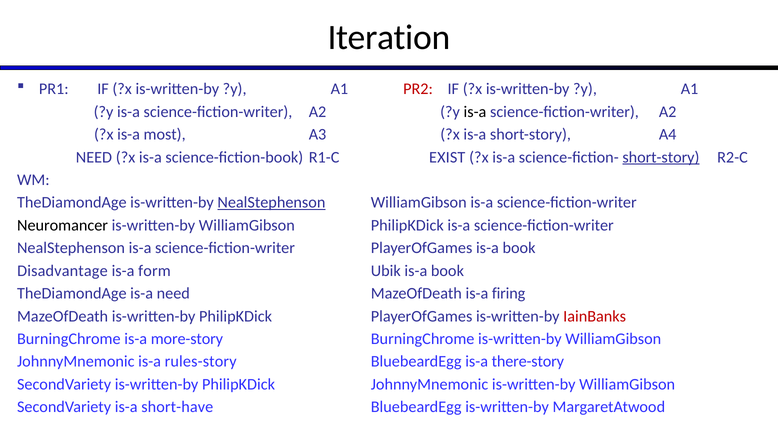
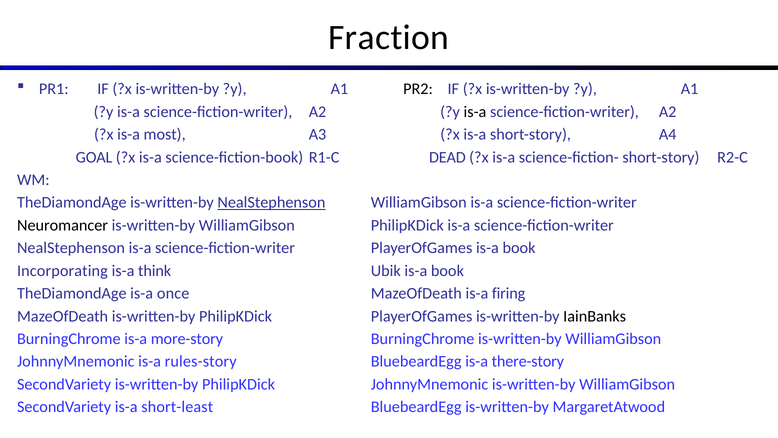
Iteration: Iteration -> Fraction
PR2 colour: red -> black
NEED at (94, 157): NEED -> GOAL
EXIST: EXIST -> DEAD
short-story at (661, 157) underline: present -> none
Disadvantage: Disadvantage -> Incorporating
form: form -> think
is-a need: need -> once
IainBanks colour: red -> black
short-have: short-have -> short-least
